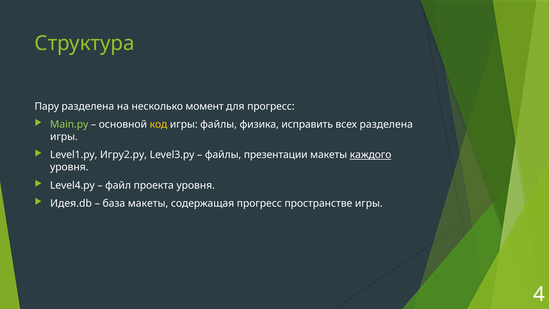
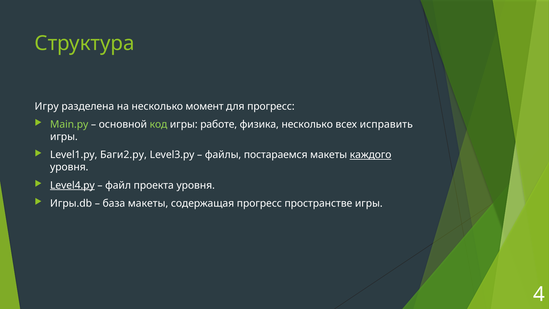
Пару: Пару -> Игру
код colour: yellow -> light green
игры файлы: файлы -> работе
физика исправить: исправить -> несколько
всех разделена: разделена -> исправить
Игру2.py: Игру2.py -> Баги2.py
презентации: презентации -> постараемся
Level4.py underline: none -> present
Идея.db: Идея.db -> Игры.db
